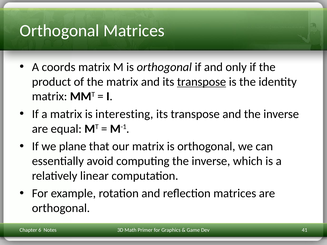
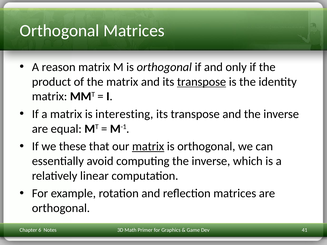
coords: coords -> reason
plane: plane -> these
matrix at (148, 147) underline: none -> present
